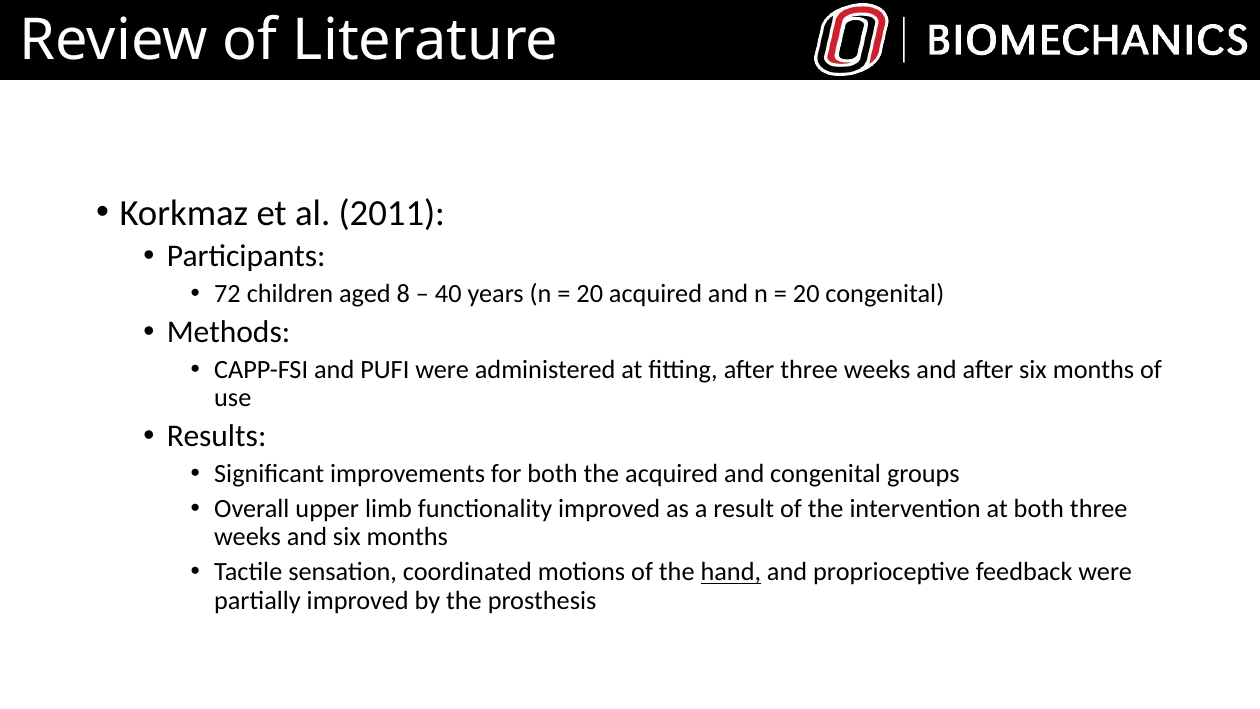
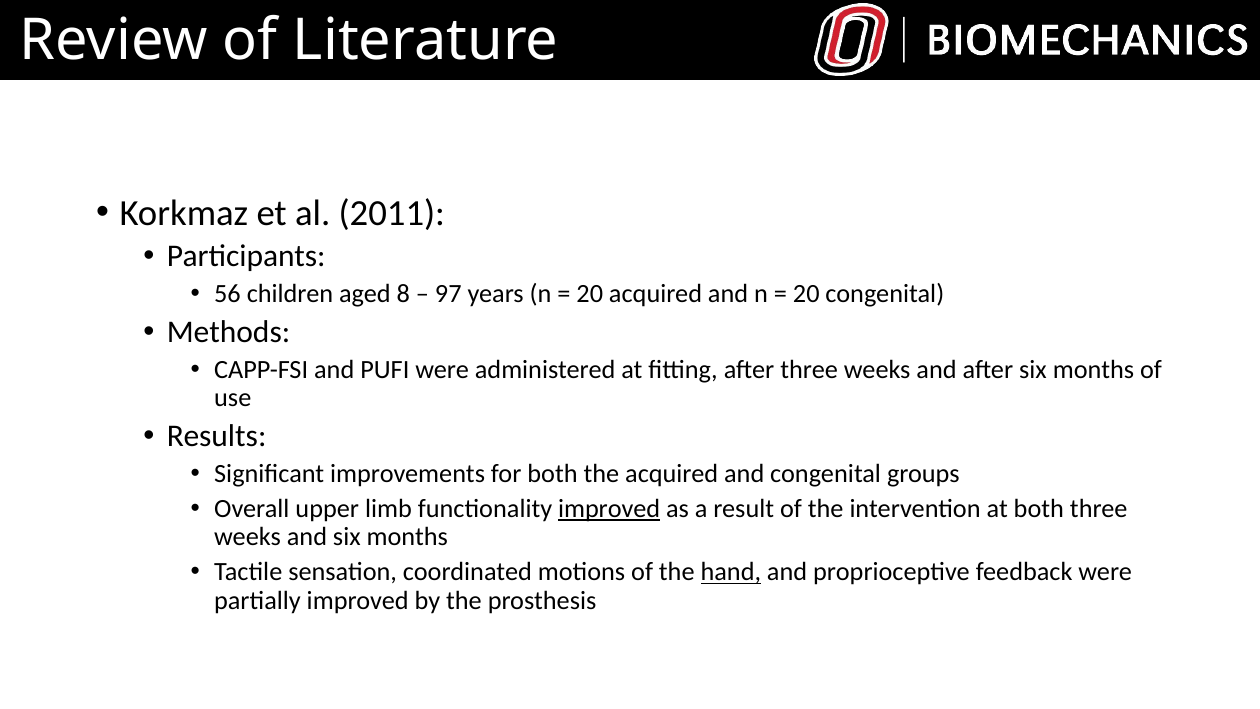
72: 72 -> 56
40: 40 -> 97
improved at (609, 508) underline: none -> present
